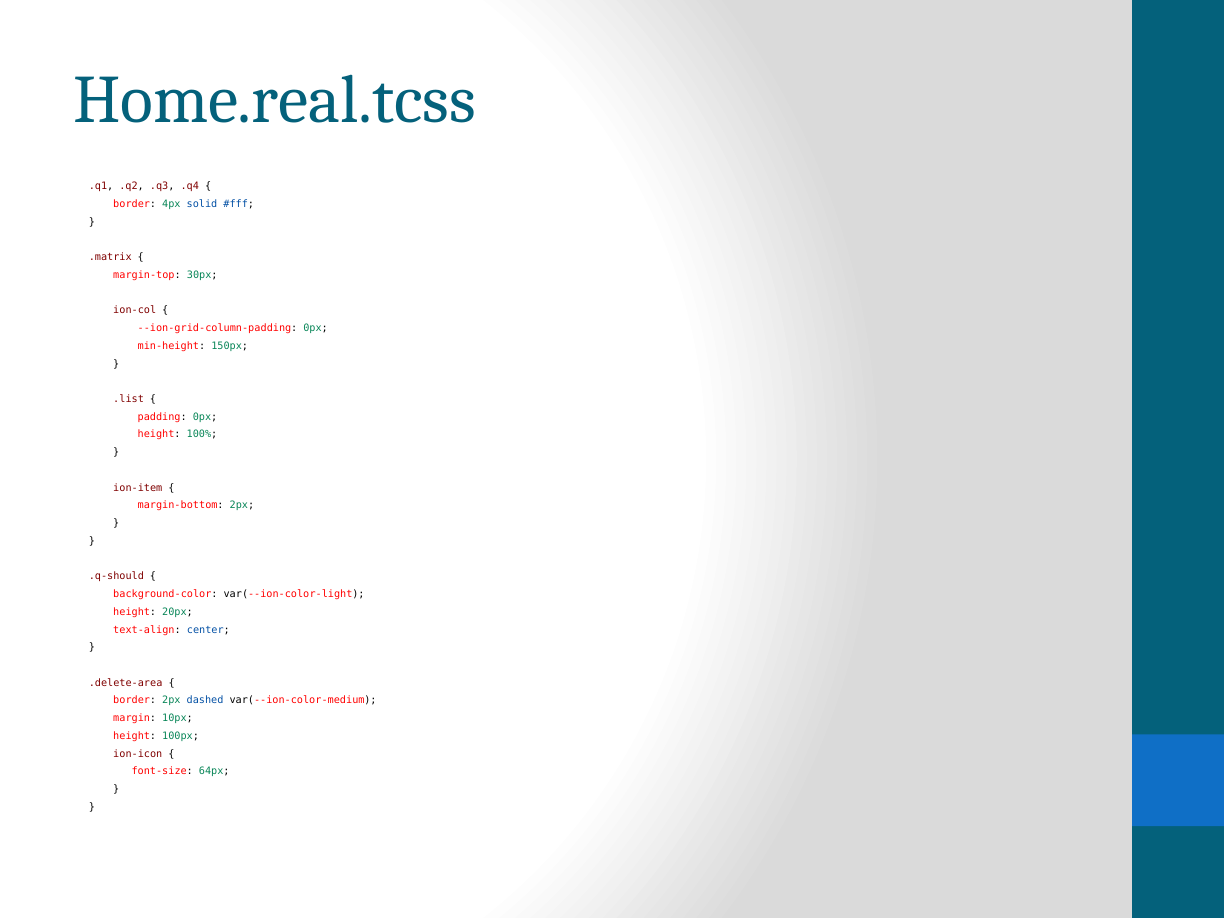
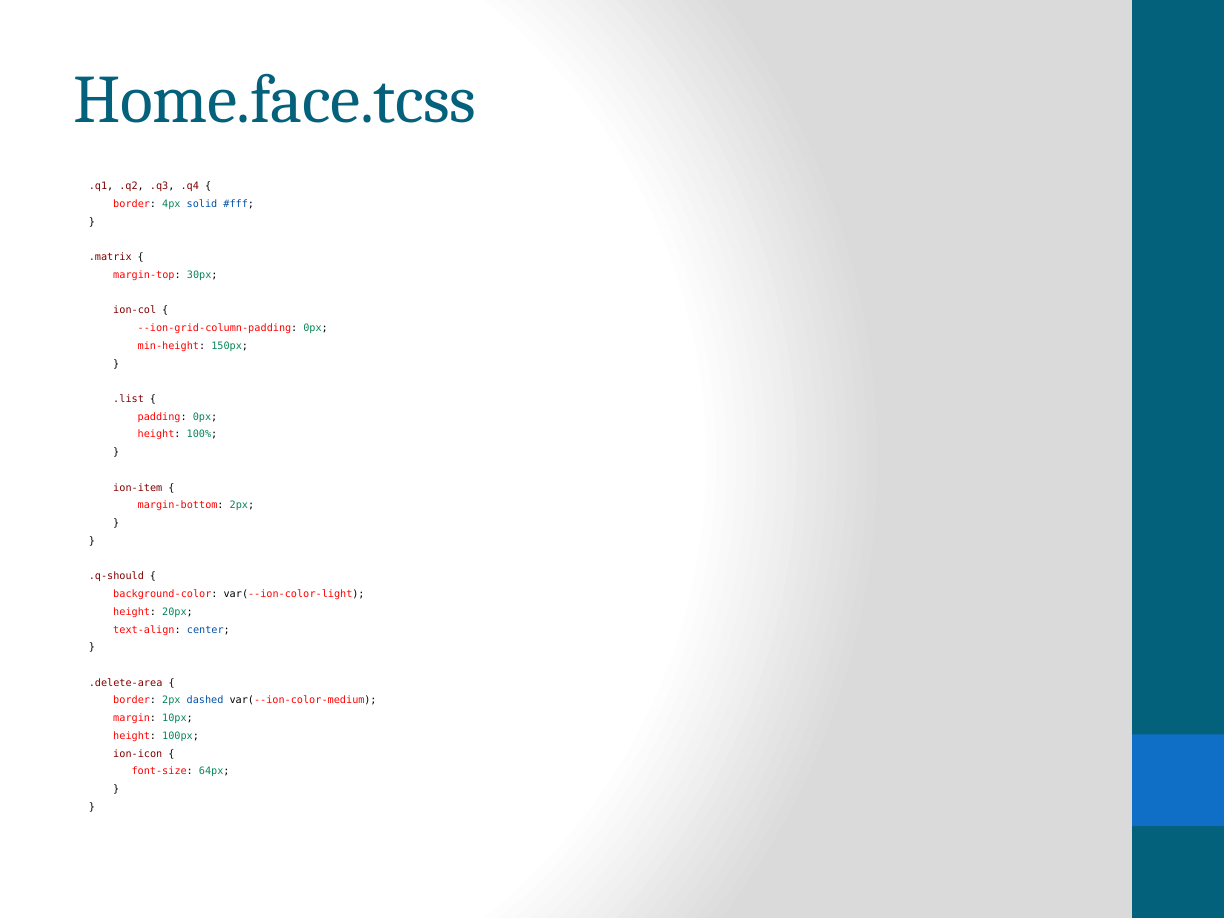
Home.real.tcss: Home.real.tcss -> Home.face.tcss
